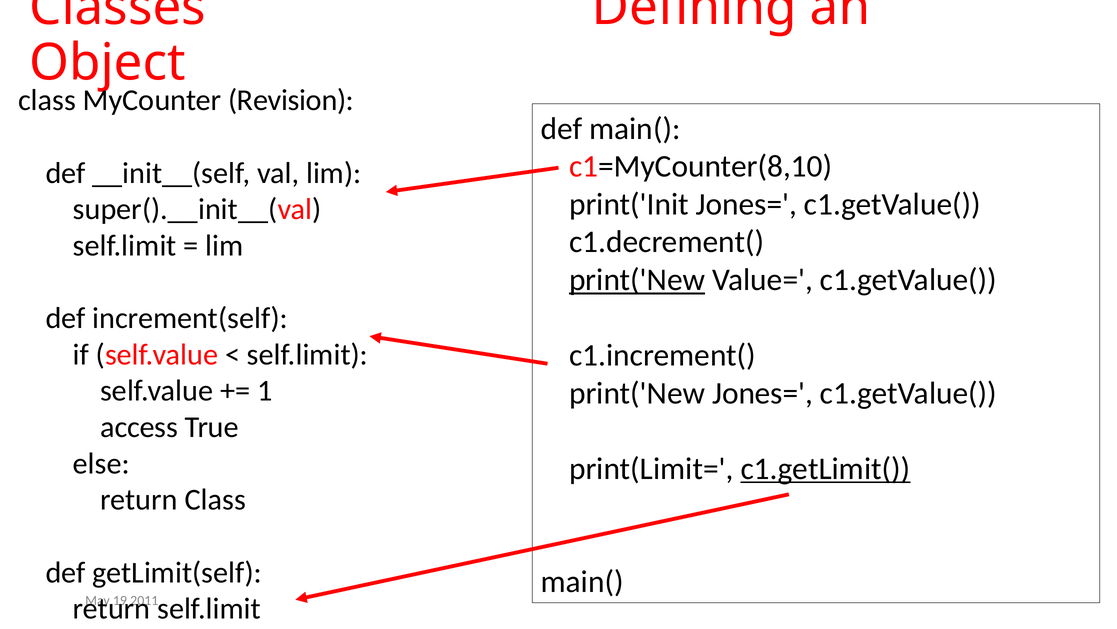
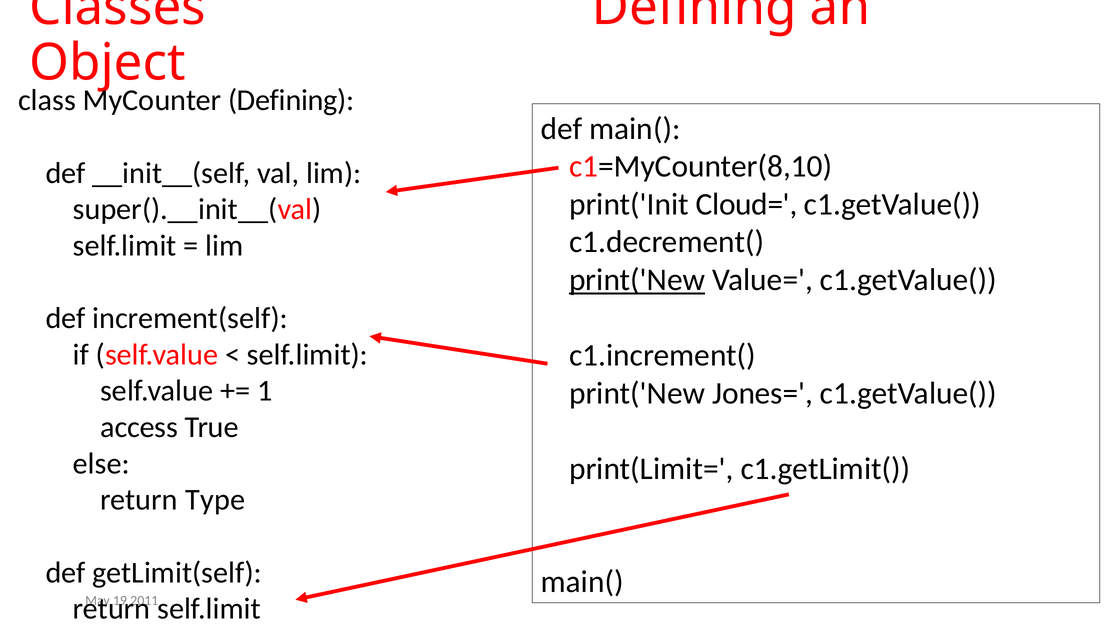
MyCounter Revision: Revision -> Defining
print('Init Jones=: Jones= -> Cloud=
c1.getLimit( underline: present -> none
return Class: Class -> Type
